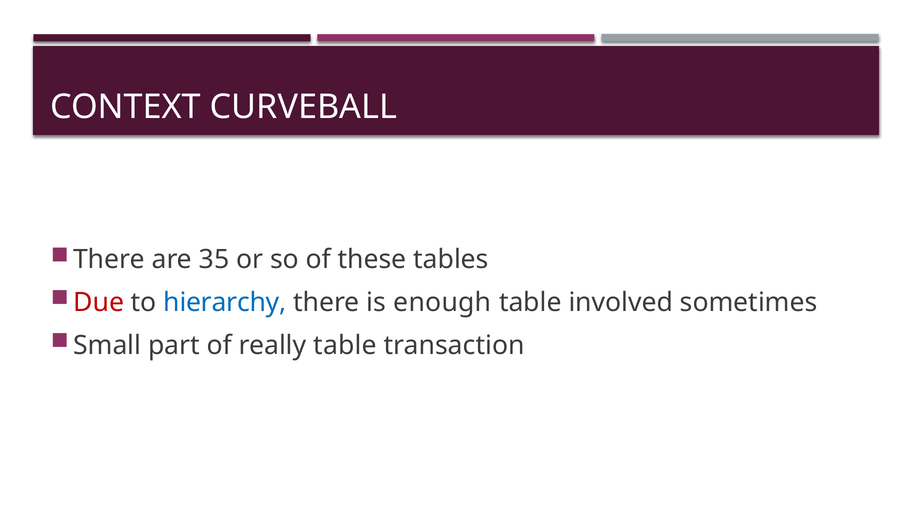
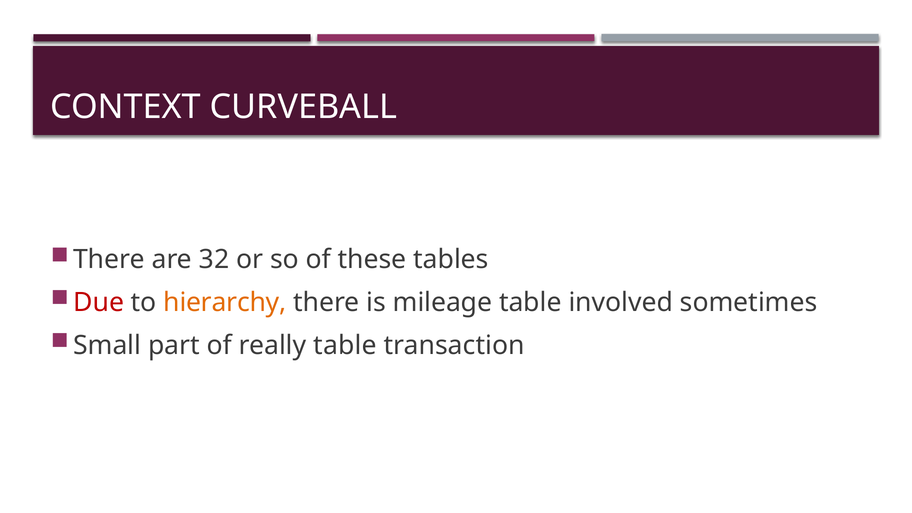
35: 35 -> 32
hierarchy colour: blue -> orange
enough: enough -> mileage
